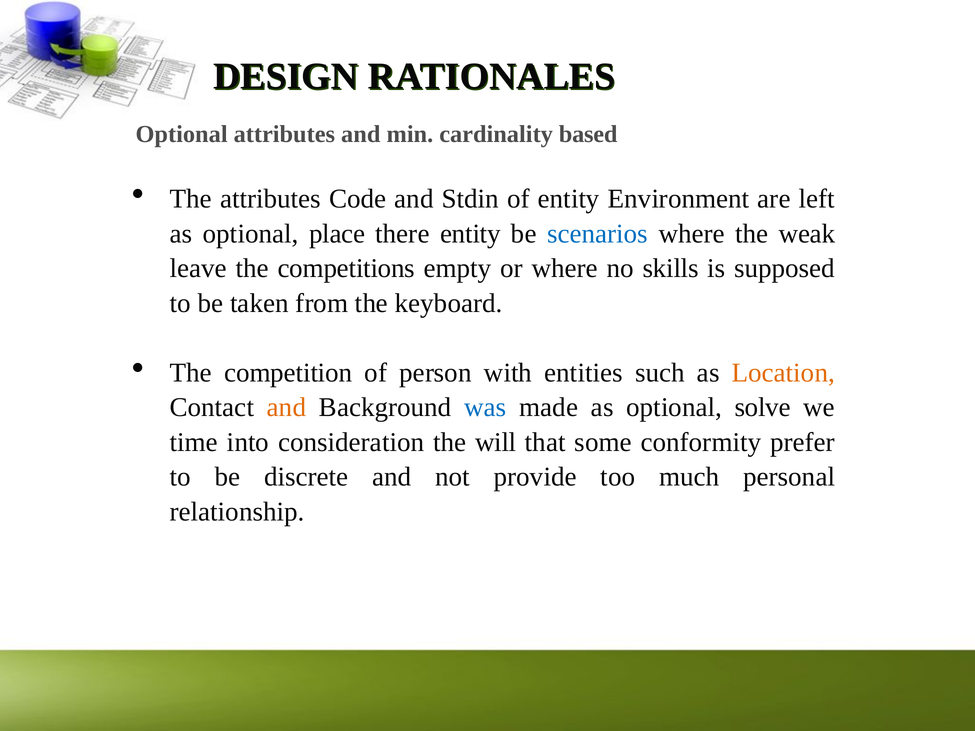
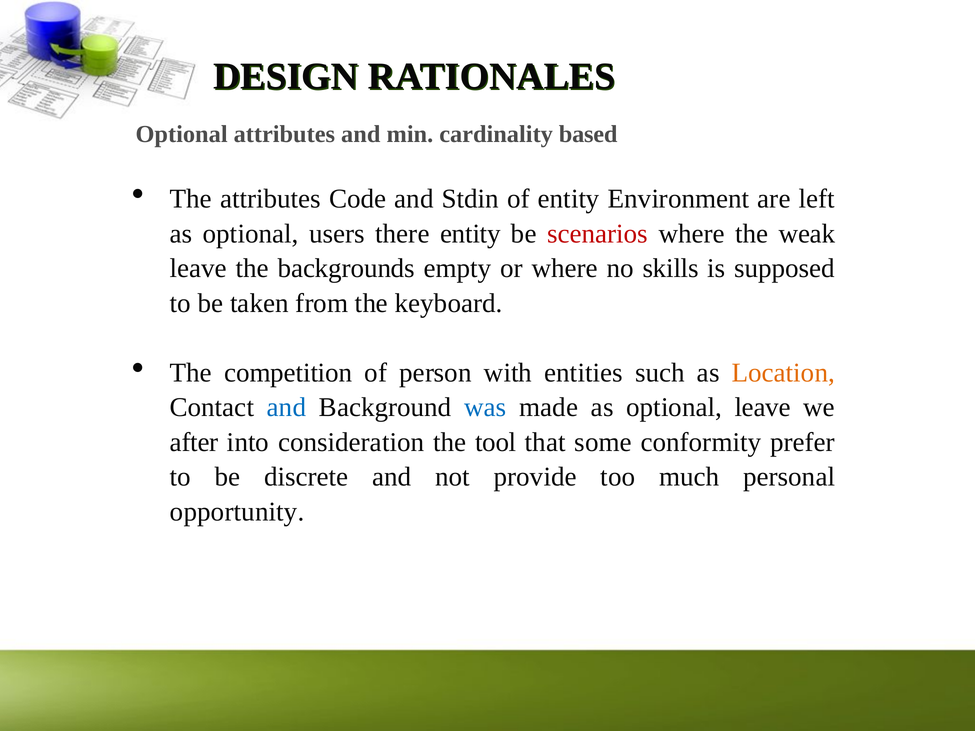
place: place -> users
scenarios colour: blue -> red
competitions: competitions -> backgrounds
and at (287, 408) colour: orange -> blue
optional solve: solve -> leave
time: time -> after
will: will -> tool
relationship: relationship -> opportunity
